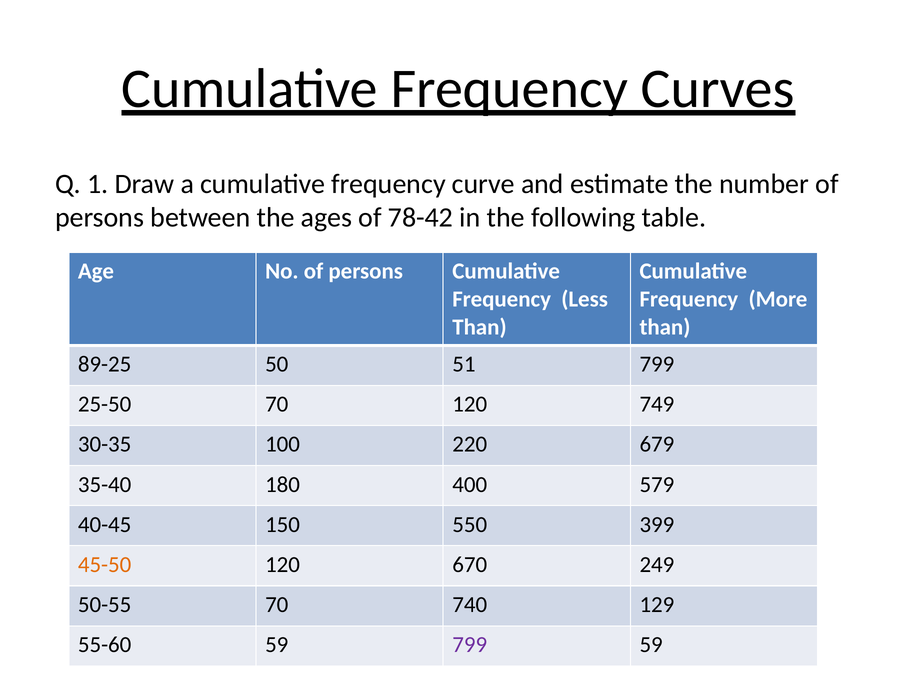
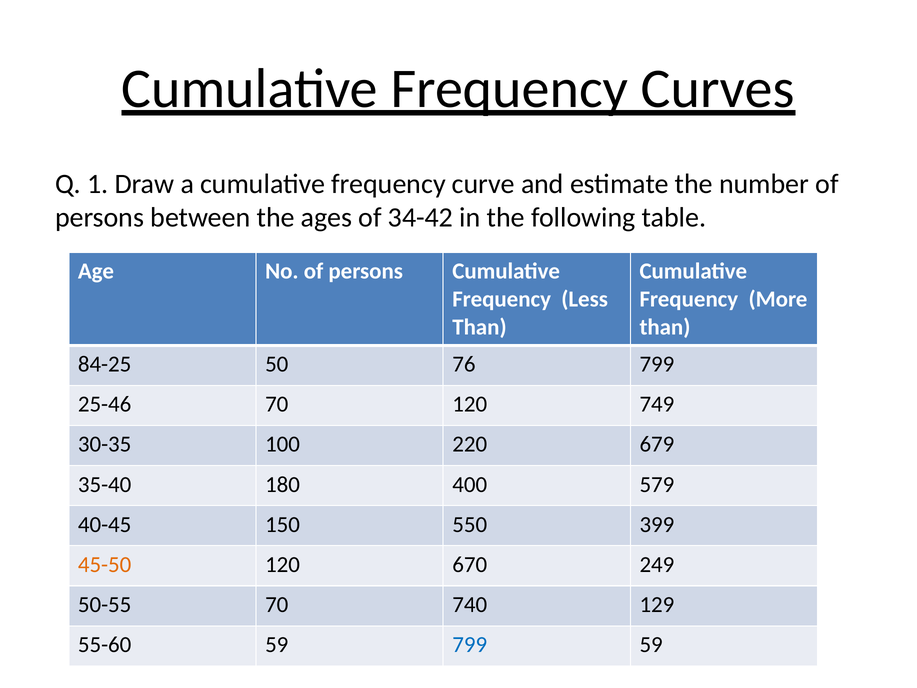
78-42: 78-42 -> 34-42
89-25: 89-25 -> 84-25
51: 51 -> 76
25-50: 25-50 -> 25-46
799 at (470, 644) colour: purple -> blue
